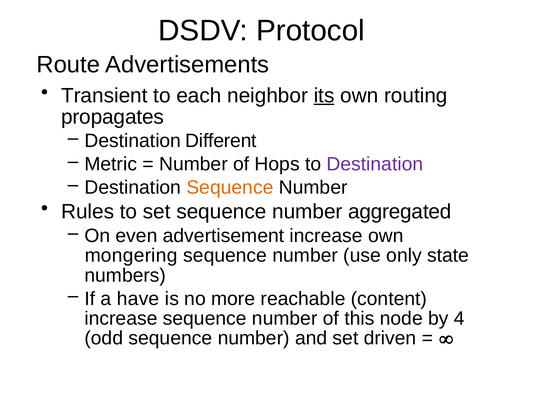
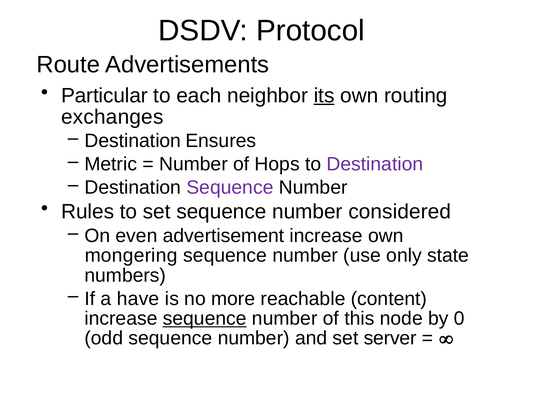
Transient: Transient -> Particular
propagates: propagates -> exchanges
Different: Different -> Ensures
Sequence at (230, 188) colour: orange -> purple
aggregated: aggregated -> considered
sequence at (205, 319) underline: none -> present
4: 4 -> 0
driven: driven -> server
